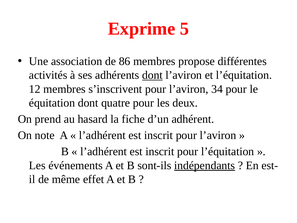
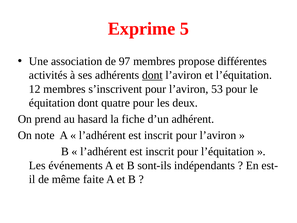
86: 86 -> 97
34: 34 -> 53
indépendants underline: present -> none
effet: effet -> faite
